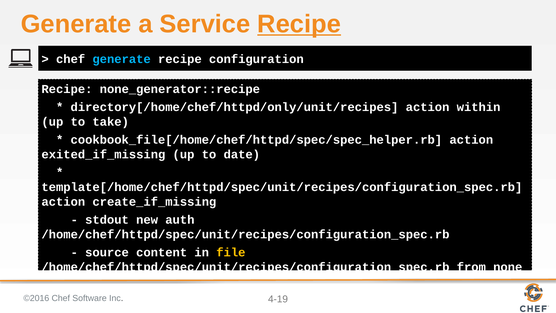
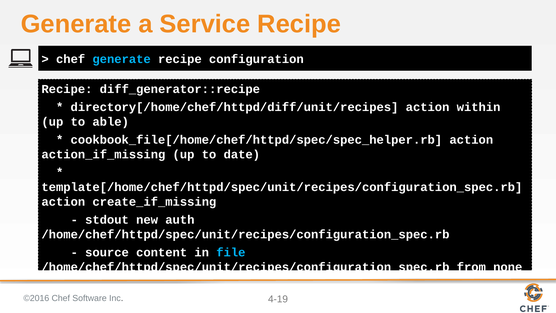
Recipe at (299, 24) underline: present -> none
none_generator::recipe: none_generator::recipe -> diff_generator::recipe
directory[/home/chef/httpd/only/unit/recipes: directory[/home/chef/httpd/only/unit/recipes -> directory[/home/chef/httpd/diff/unit/recipes
take: take -> able
exited_if_missing: exited_if_missing -> action_if_missing
file colour: yellow -> light blue
